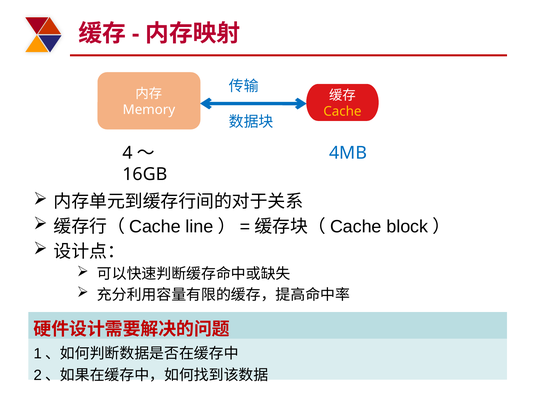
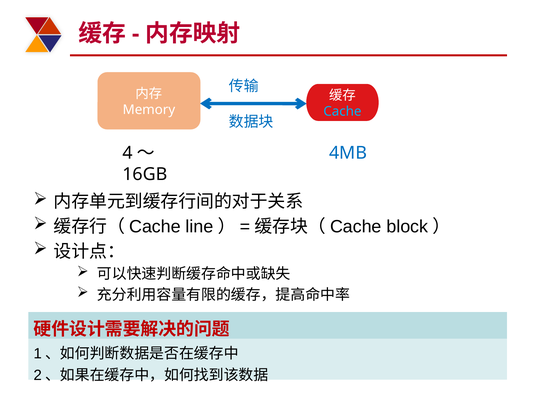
Cache colour: yellow -> light blue
